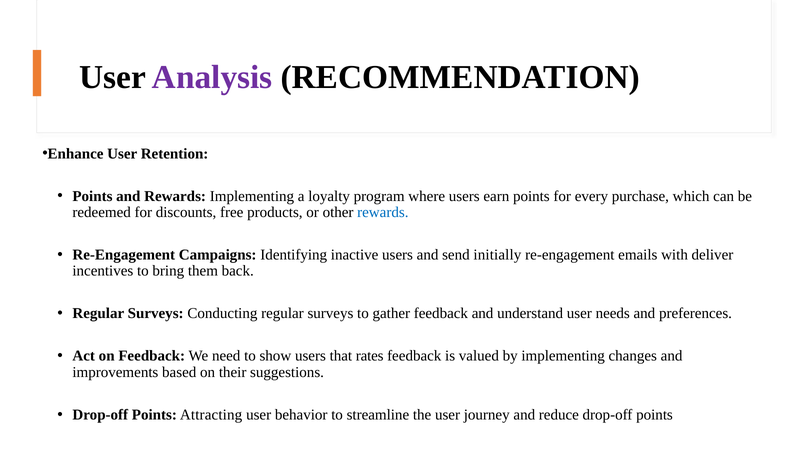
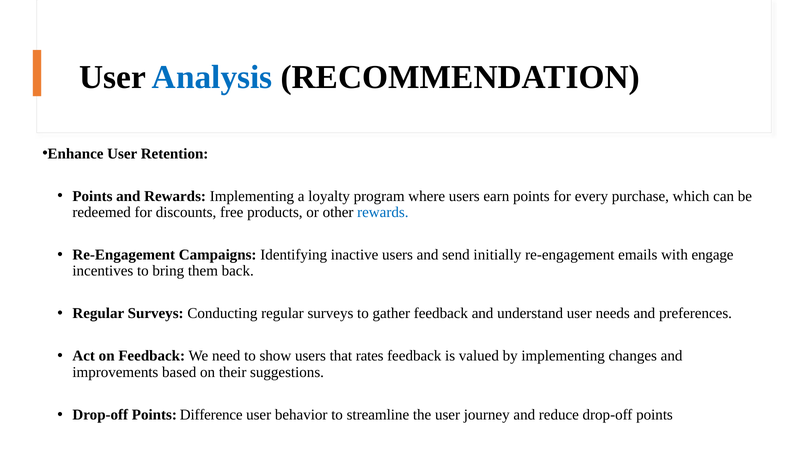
Analysis colour: purple -> blue
deliver: deliver -> engage
Attracting: Attracting -> Difference
